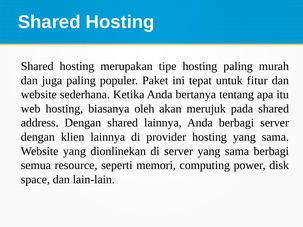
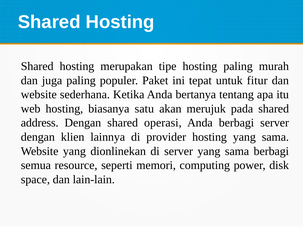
oleh: oleh -> satu
shared lainnya: lainnya -> operasi
